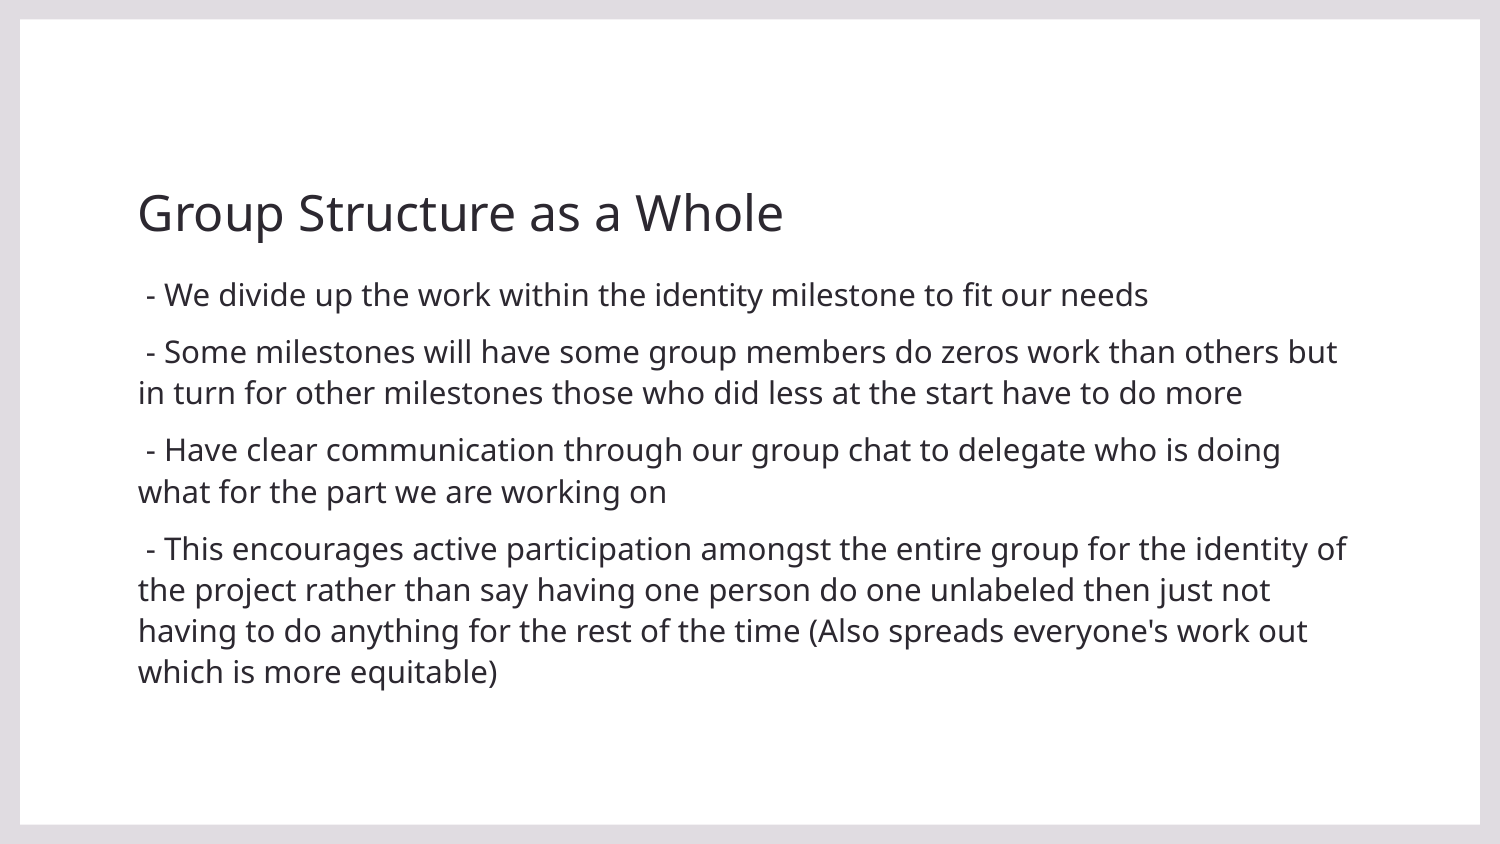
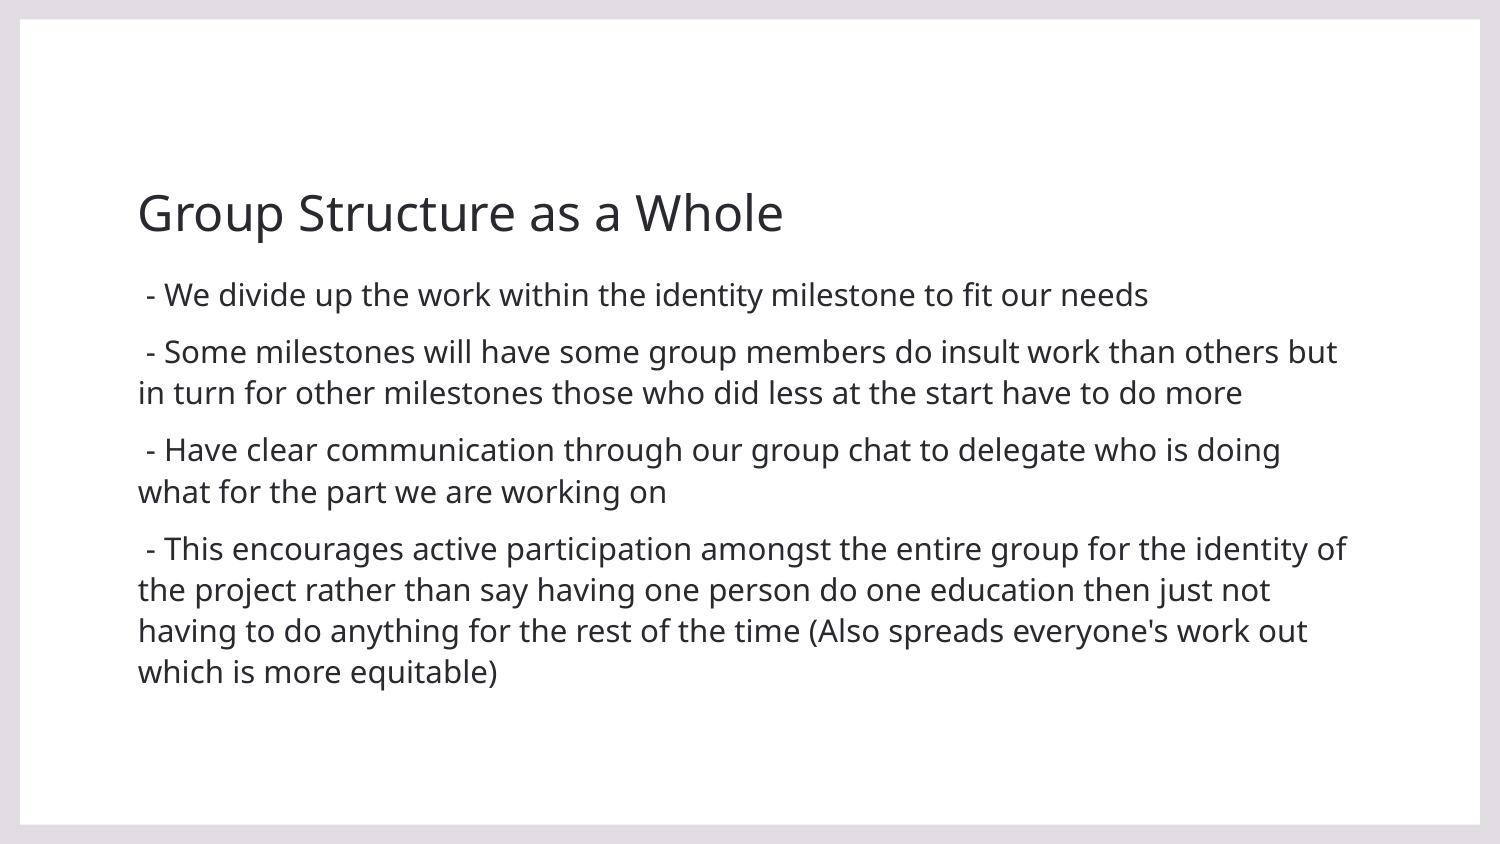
zeros: zeros -> insult
unlabeled: unlabeled -> education
